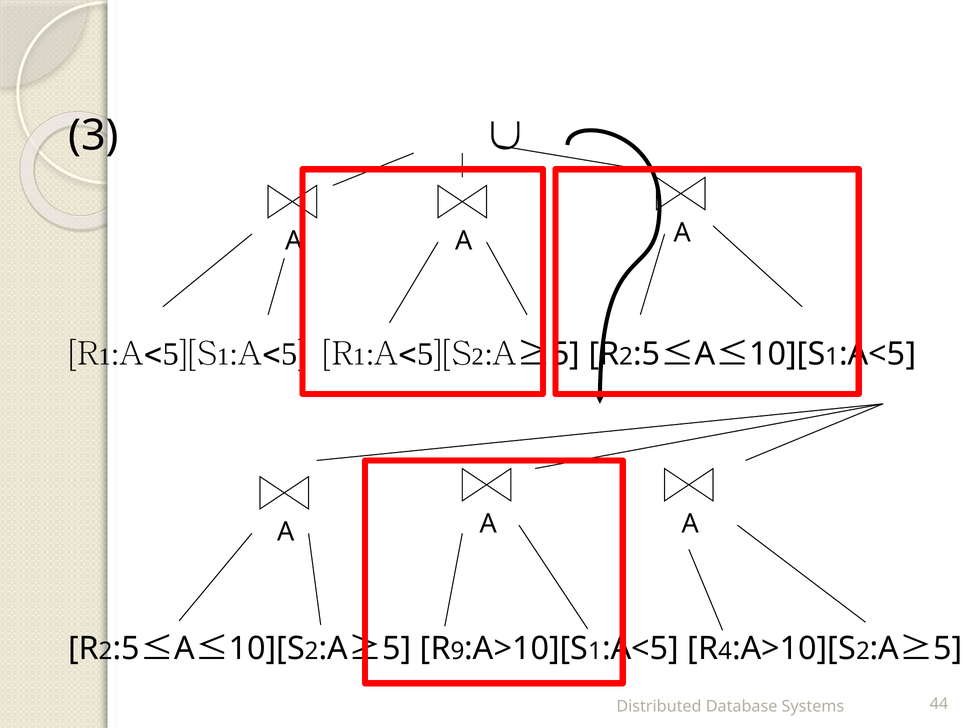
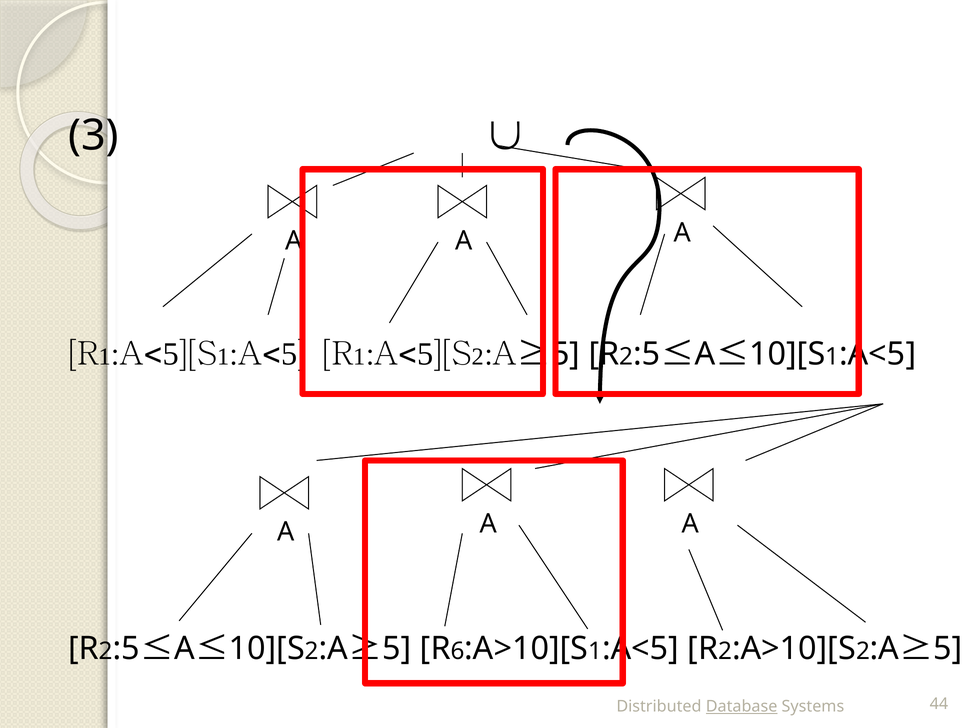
9: 9 -> 6
4 at (725, 651): 4 -> 2
Database underline: none -> present
